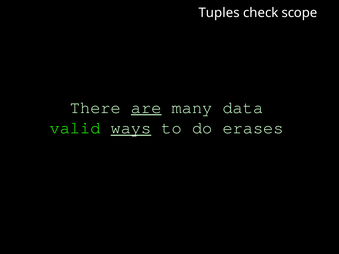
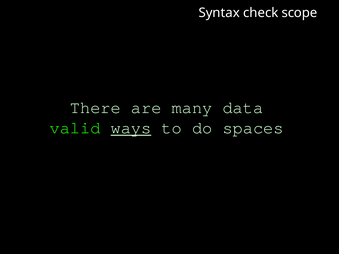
Tuples: Tuples -> Syntax
are underline: present -> none
erases: erases -> spaces
